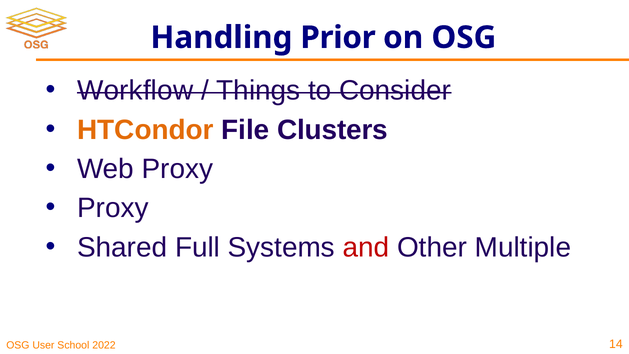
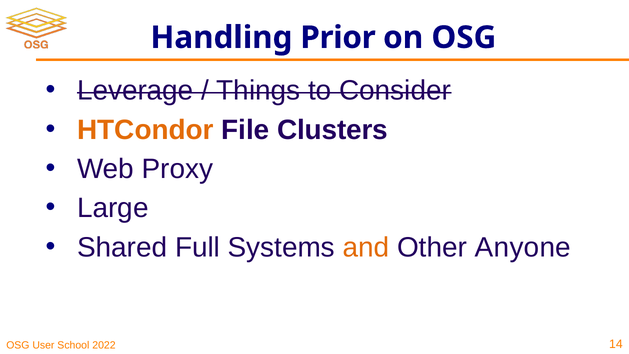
Workflow: Workflow -> Leverage
Proxy at (113, 208): Proxy -> Large
and colour: red -> orange
Multiple: Multiple -> Anyone
